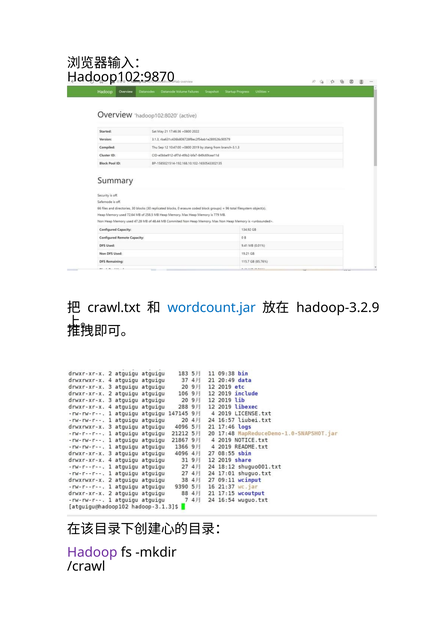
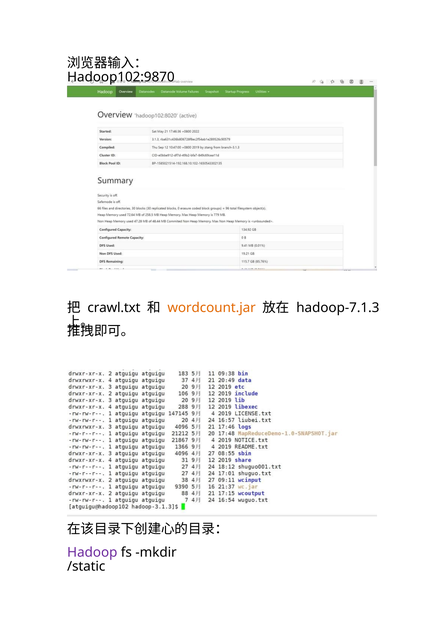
wordcount.jar colour: blue -> orange
hadoop-3.2.9: hadoop-3.2.9 -> hadoop-7.1.3
/crawl: /crawl -> /static
